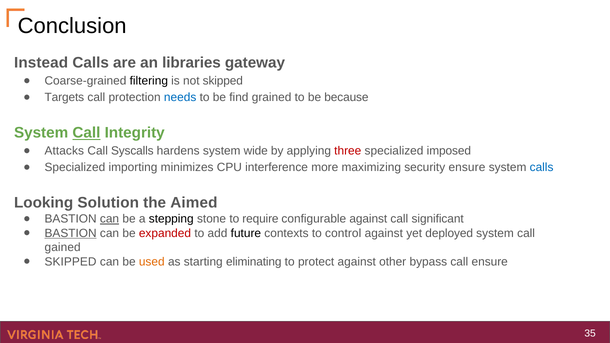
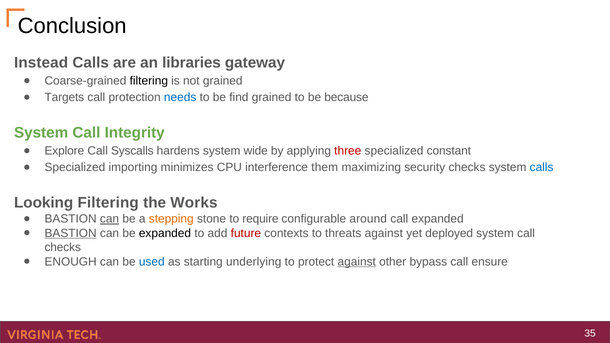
not skipped: skipped -> grained
Call at (86, 133) underline: present -> none
Attacks: Attacks -> Explore
imposed: imposed -> constant
more: more -> them
security ensure: ensure -> checks
Looking Solution: Solution -> Filtering
Aimed: Aimed -> Works
stepping colour: black -> orange
configurable against: against -> around
call significant: significant -> expanded
expanded at (165, 233) colour: red -> black
future colour: black -> red
control: control -> threats
gained at (63, 247): gained -> checks
SKIPPED at (71, 262): SKIPPED -> ENOUGH
used colour: orange -> blue
eliminating: eliminating -> underlying
against at (357, 262) underline: none -> present
